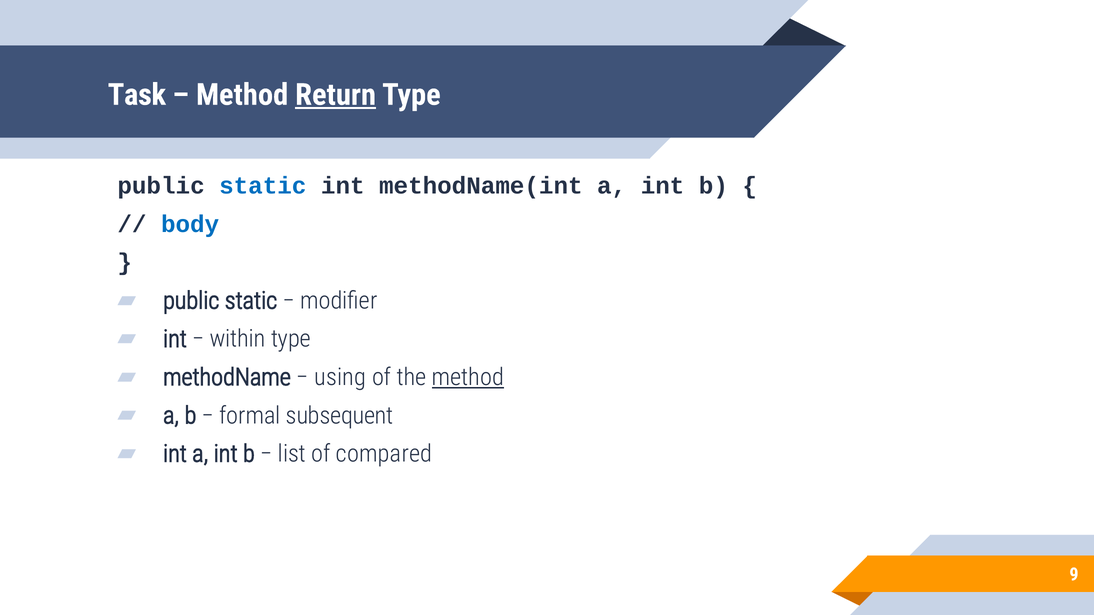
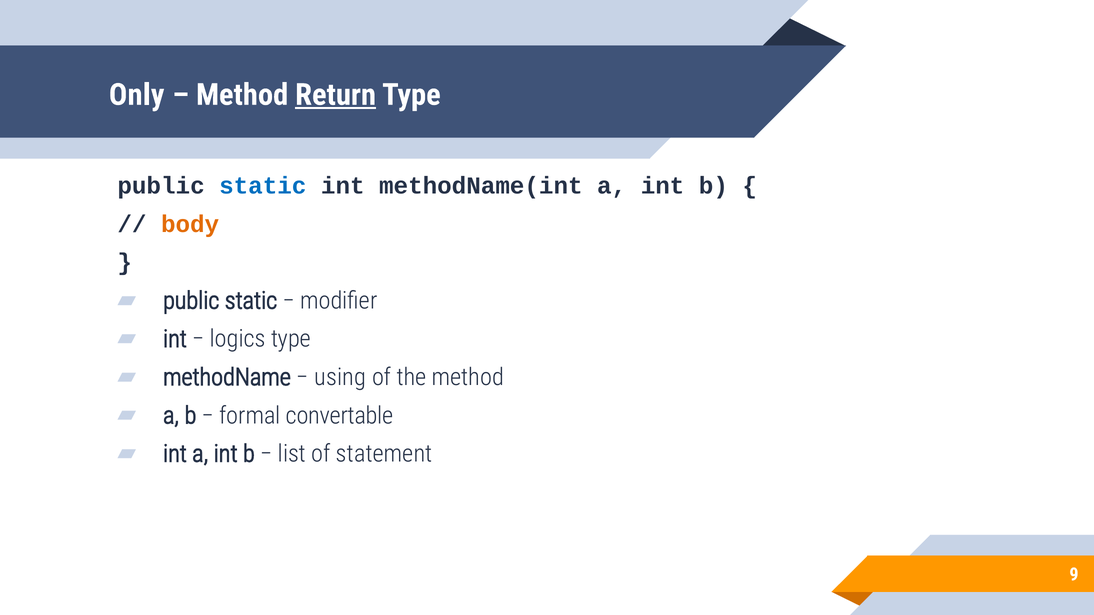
Task: Task -> Only
body colour: blue -> orange
within: within -> logics
method at (468, 377) underline: present -> none
subsequent: subsequent -> convertable
compared: compared -> statement
